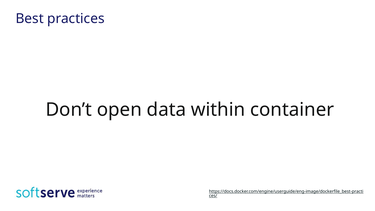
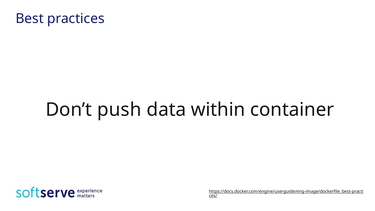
open: open -> push
